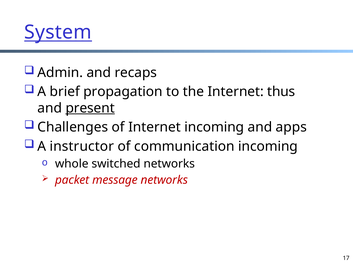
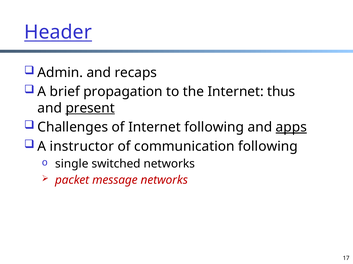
System: System -> Header
Internet incoming: incoming -> following
apps underline: none -> present
communication incoming: incoming -> following
whole: whole -> single
